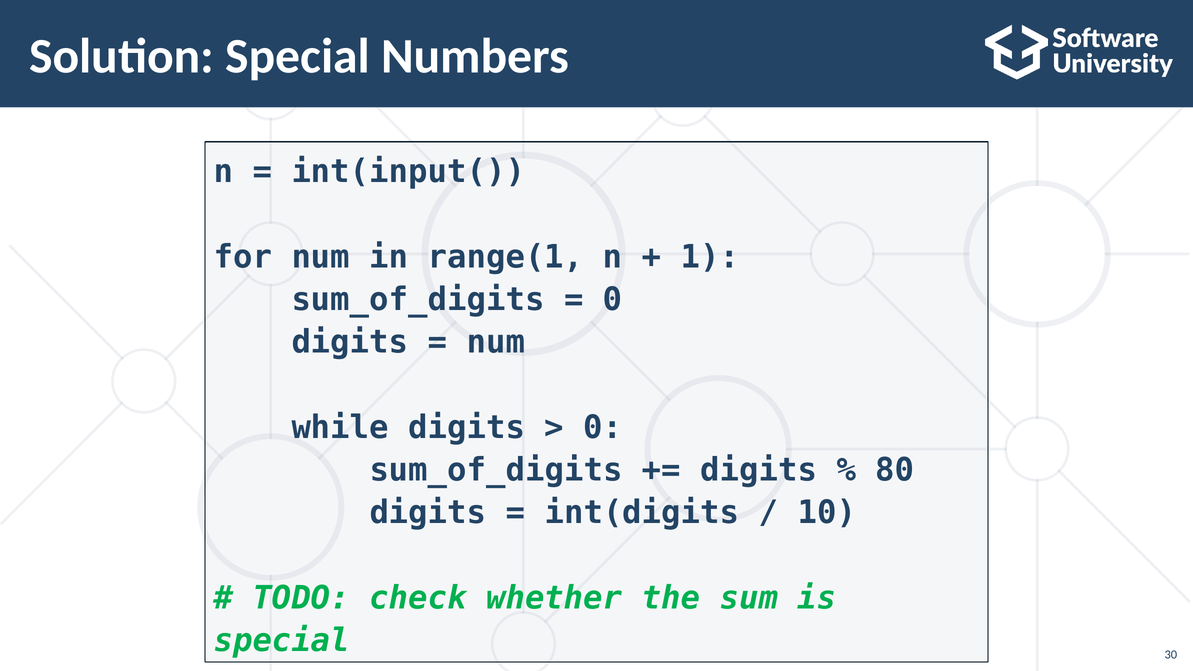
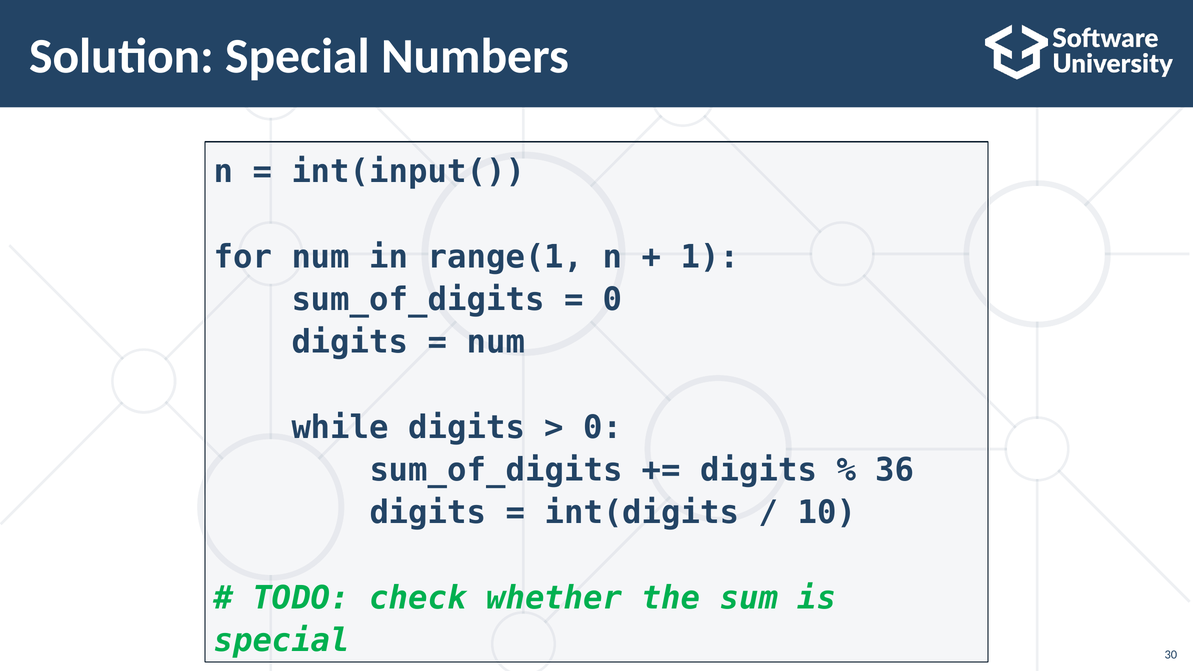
80: 80 -> 36
